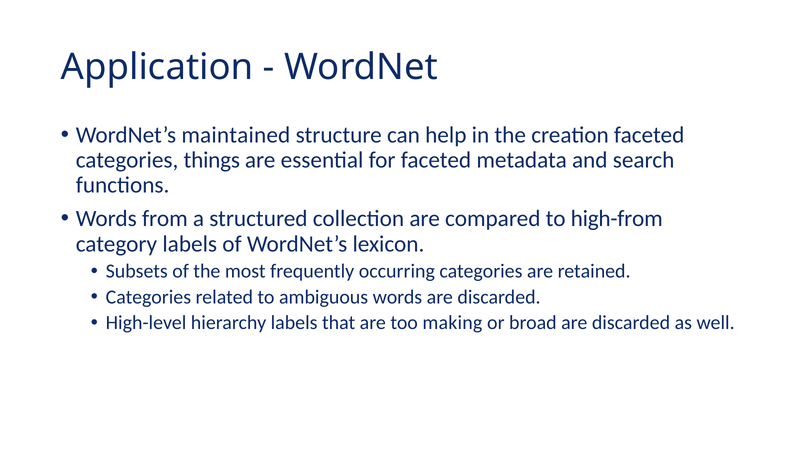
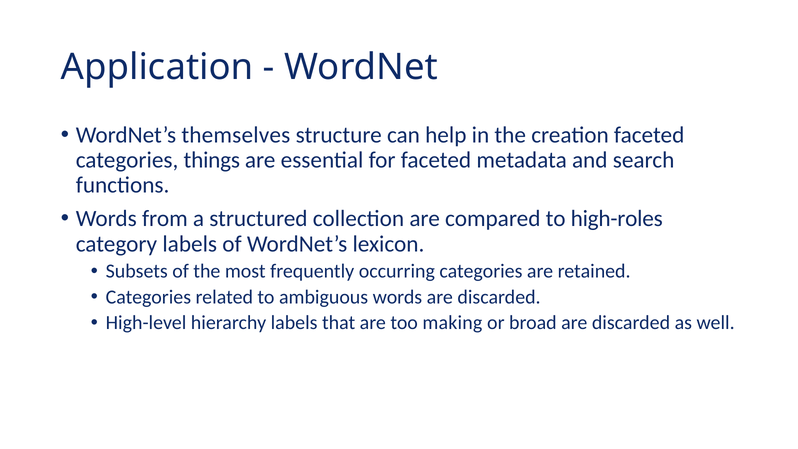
maintained: maintained -> themselves
high-from: high-from -> high-roles
